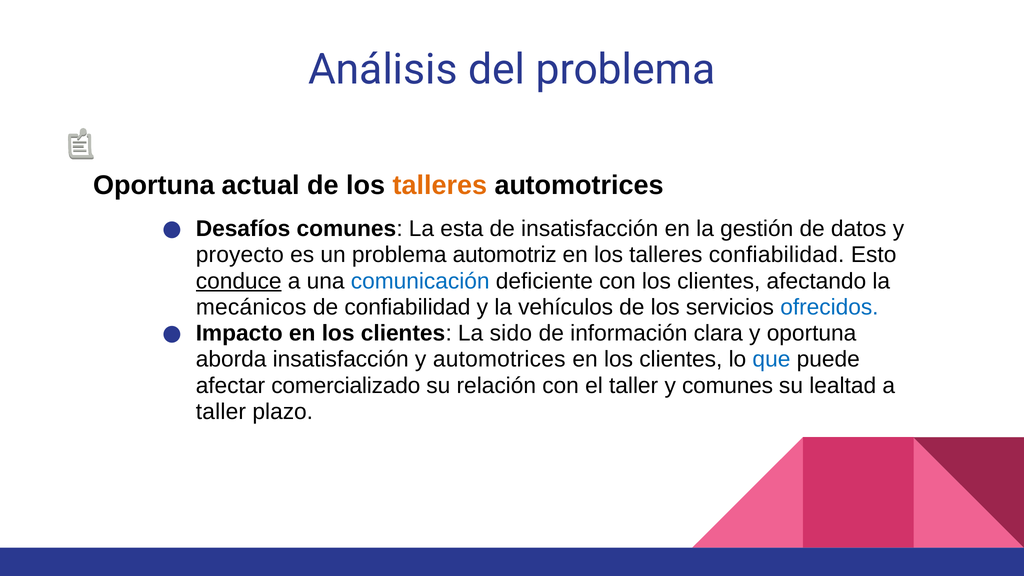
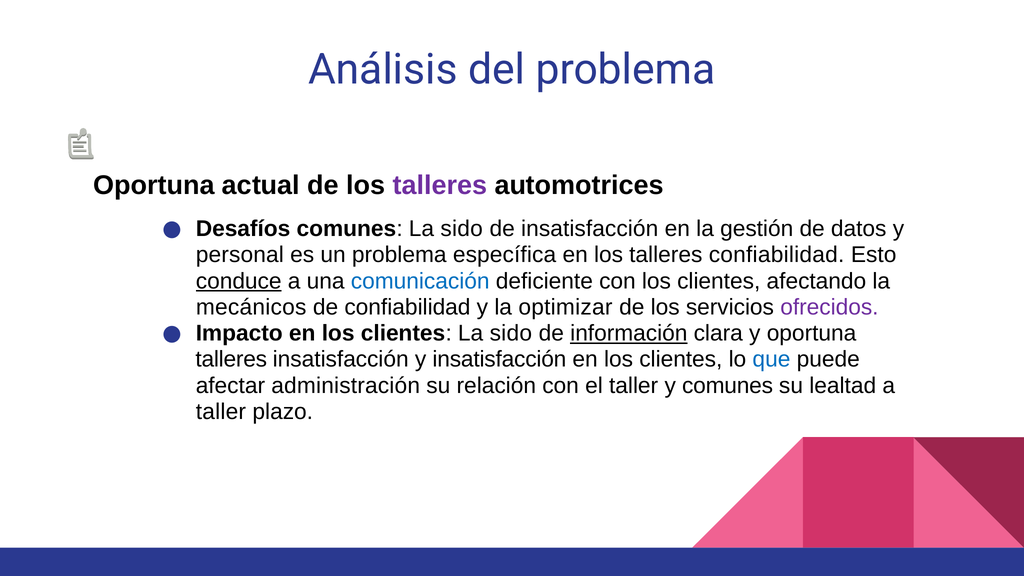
talleres at (440, 185) colour: orange -> purple
comunes La esta: esta -> sido
proyecto: proyecto -> personal
automotriz: automotriz -> específica
vehículos: vehículos -> optimizar
ofrecidos colour: blue -> purple
información underline: none -> present
aborda at (231, 359): aborda -> talleres
y automotrices: automotrices -> insatisfacción
comercializado: comercializado -> administración
